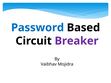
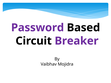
Password colour: blue -> purple
